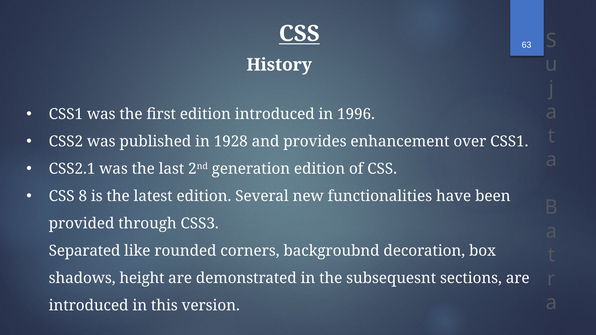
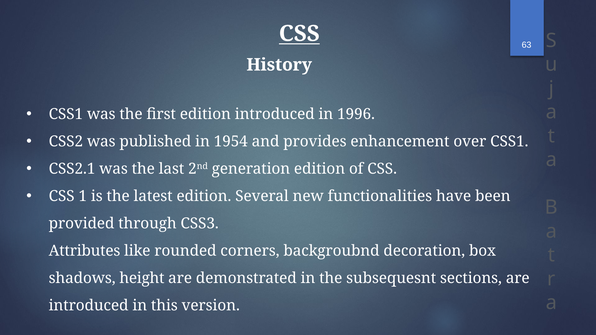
1928: 1928 -> 1954
8: 8 -> 1
Separated: Separated -> Attributes
